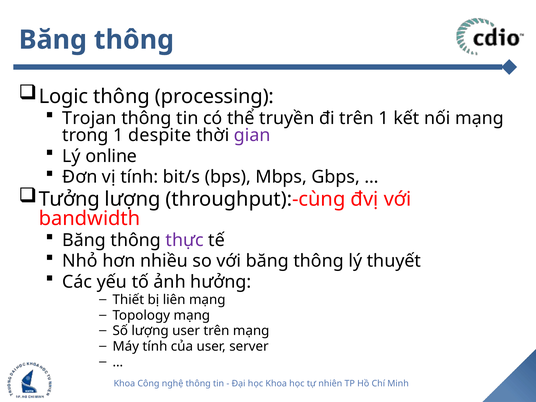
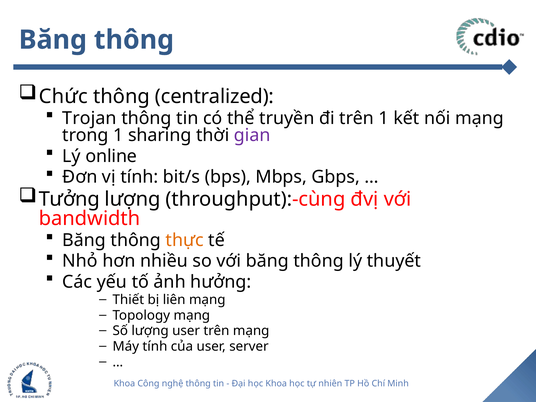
Logic: Logic -> Chức
processing: processing -> centralized
despite: despite -> sharing
thực colour: purple -> orange
